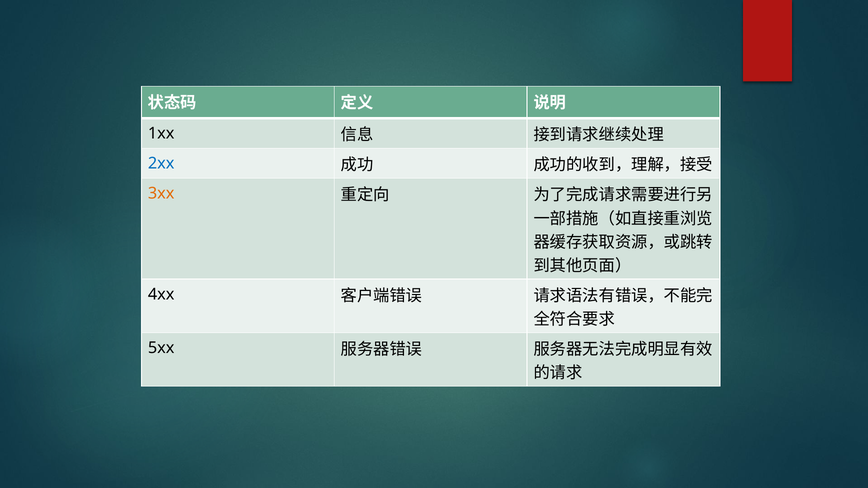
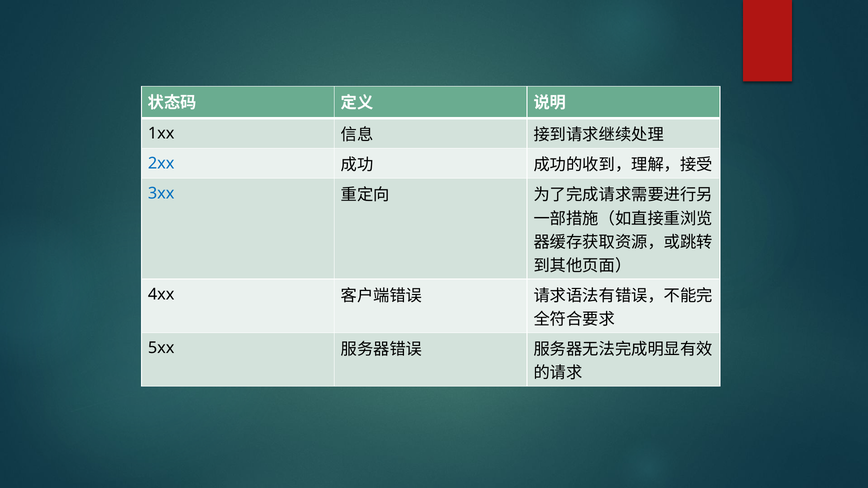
3xx colour: orange -> blue
